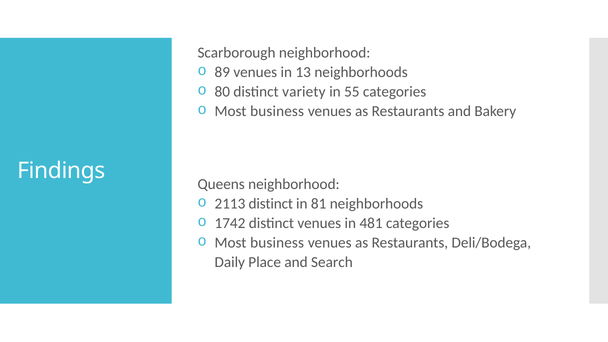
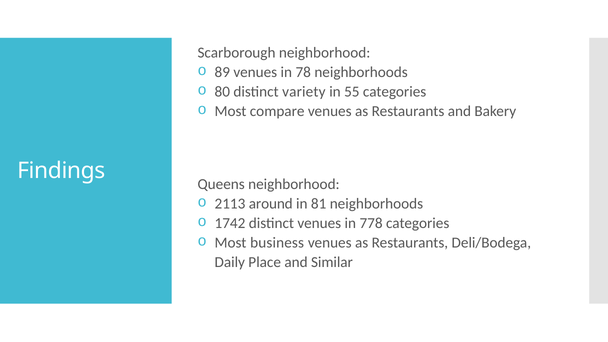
13: 13 -> 78
business at (277, 111): business -> compare
2113 distinct: distinct -> around
481: 481 -> 778
Search: Search -> Similar
